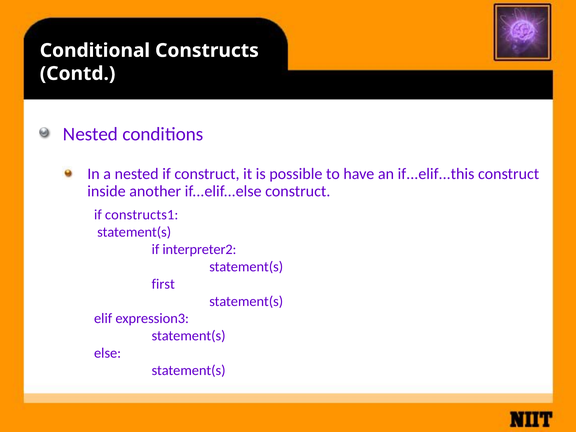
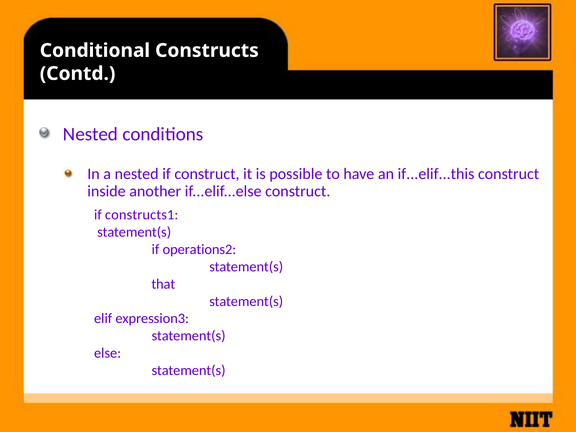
interpreter2: interpreter2 -> operations2
first: first -> that
